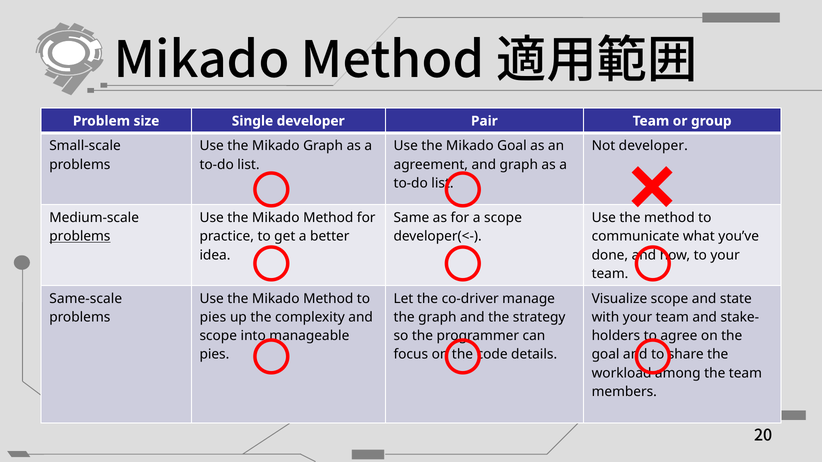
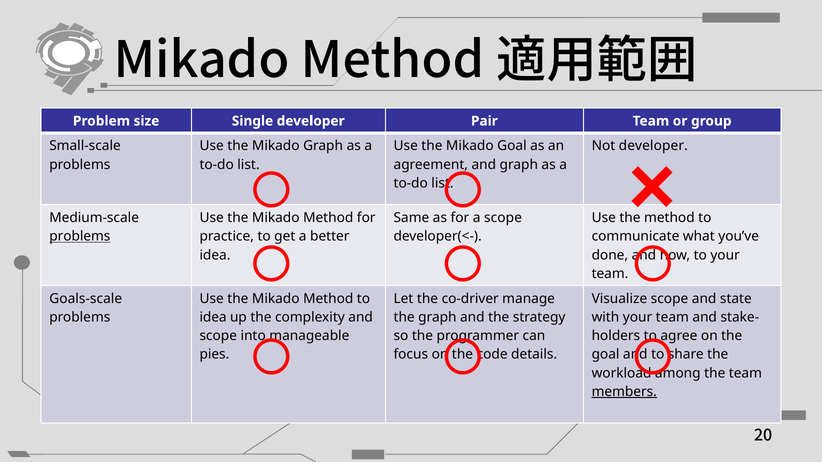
Same-scale: Same-scale -> Goals-scale
pies at (213, 317): pies -> idea
members underline: none -> present
